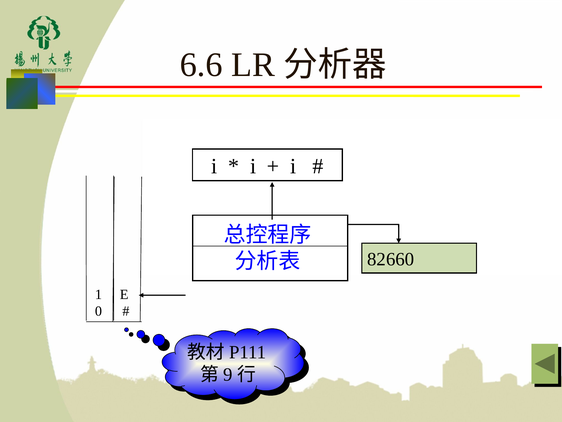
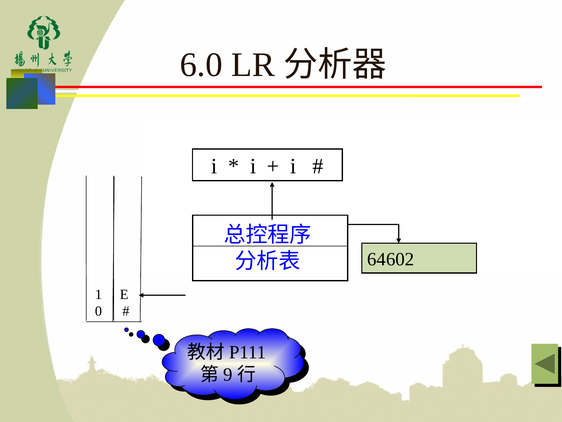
6.6: 6.6 -> 6.0
82660: 82660 -> 64602
